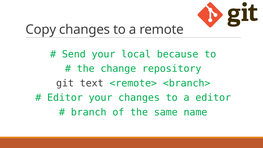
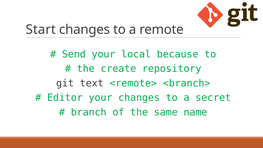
Copy: Copy -> Start
change: change -> create
a editor: editor -> secret
